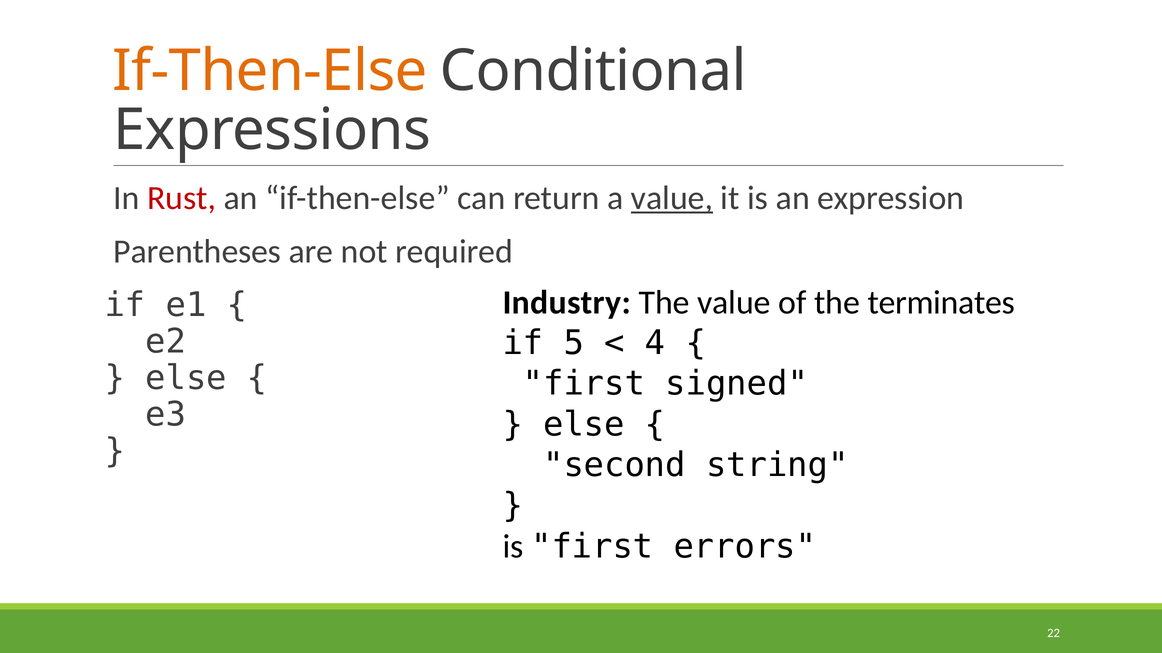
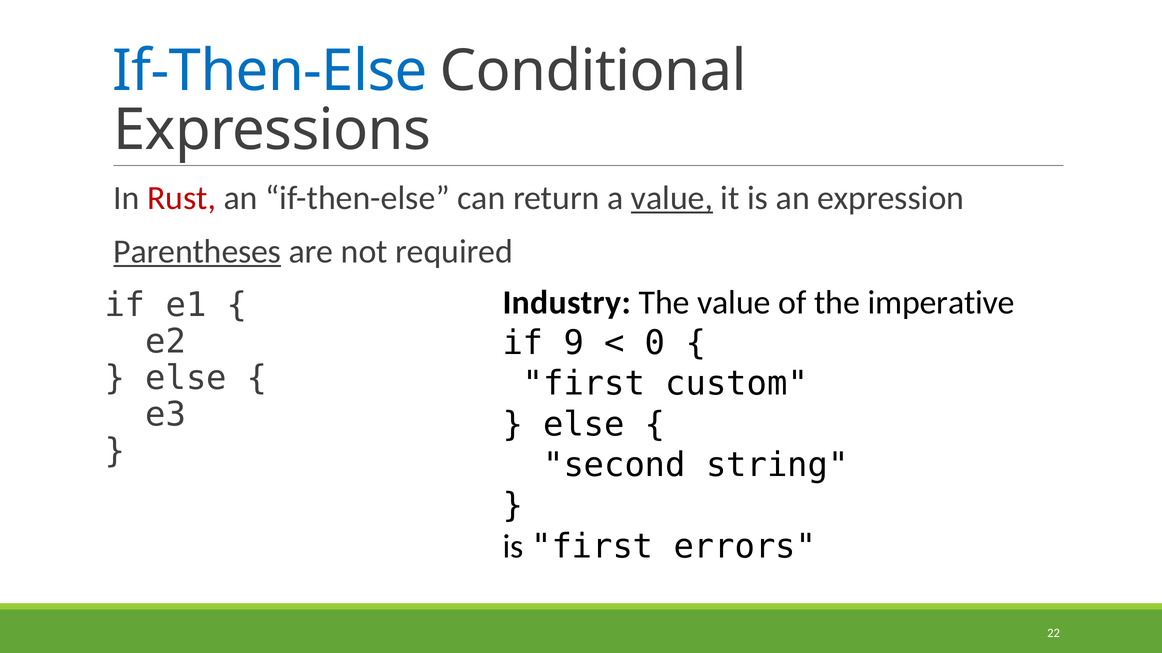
If-Then-Else at (270, 71) colour: orange -> blue
Parentheses underline: none -> present
terminates: terminates -> imperative
5: 5 -> 9
4: 4 -> 0
signed: signed -> custom
